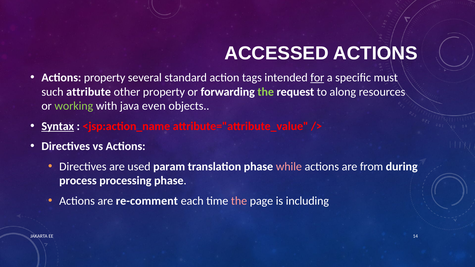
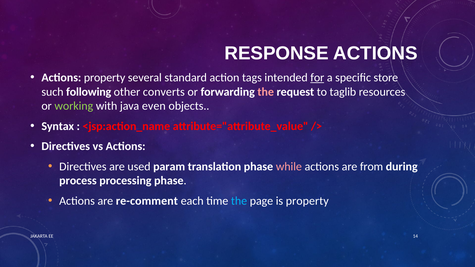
ACCESSED: ACCESSED -> RESPONSE
must: must -> store
attribute: attribute -> following
other property: property -> converts
the at (266, 92) colour: light green -> pink
along: along -> taglib
Syntax underline: present -> none
the at (239, 201) colour: pink -> light blue
is including: including -> property
